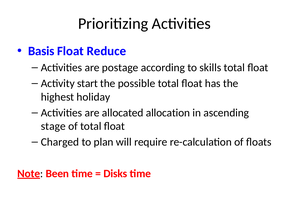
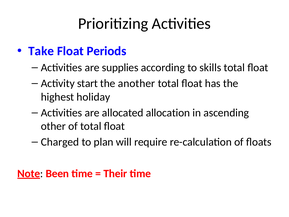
Basis: Basis -> Take
Reduce: Reduce -> Periods
postage: postage -> supplies
possible: possible -> another
stage: stage -> other
Disks: Disks -> Their
